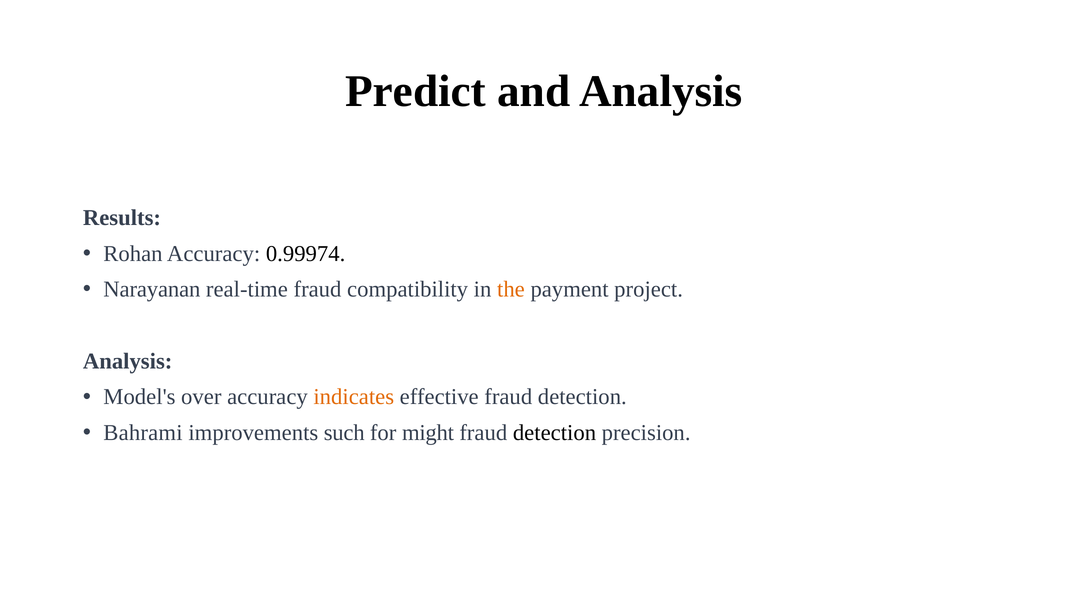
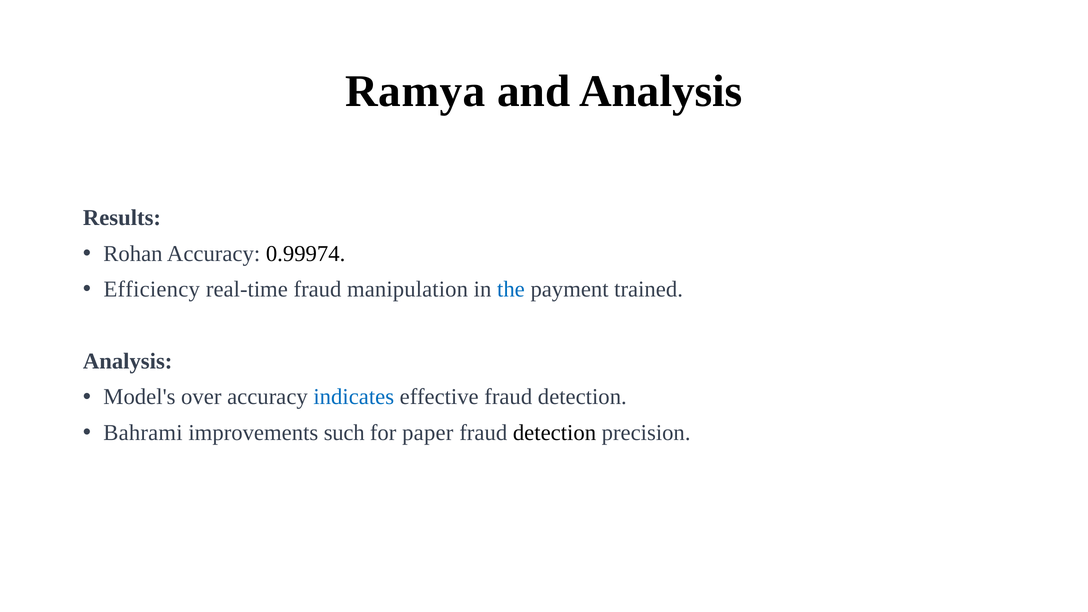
Predict: Predict -> Ramya
Narayanan: Narayanan -> Efficiency
compatibility: compatibility -> manipulation
the colour: orange -> blue
project: project -> trained
indicates colour: orange -> blue
might: might -> paper
